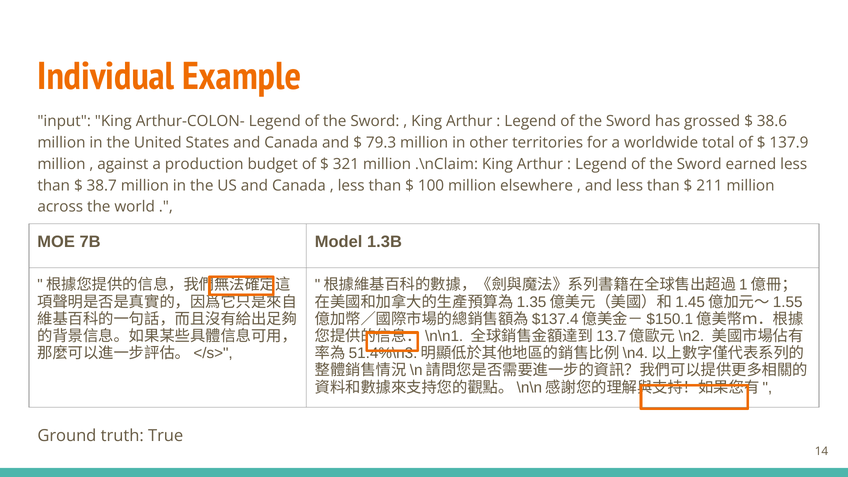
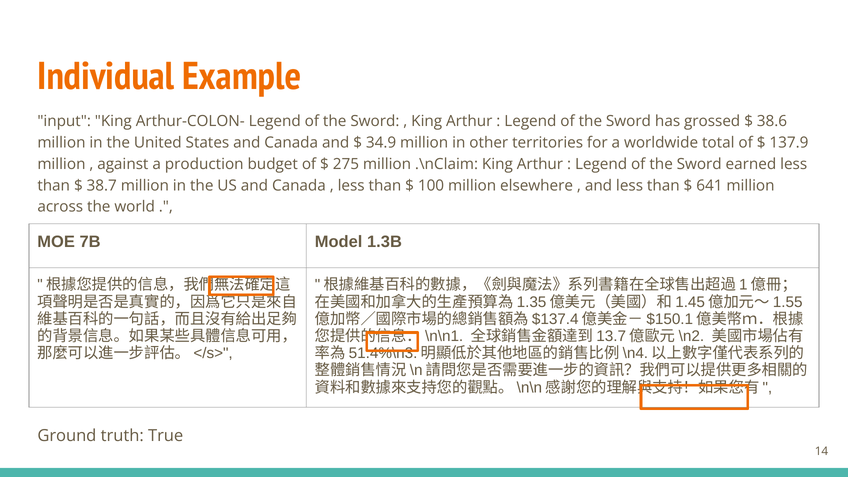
79.3: 79.3 -> 34.9
321: 321 -> 275
211: 211 -> 641
